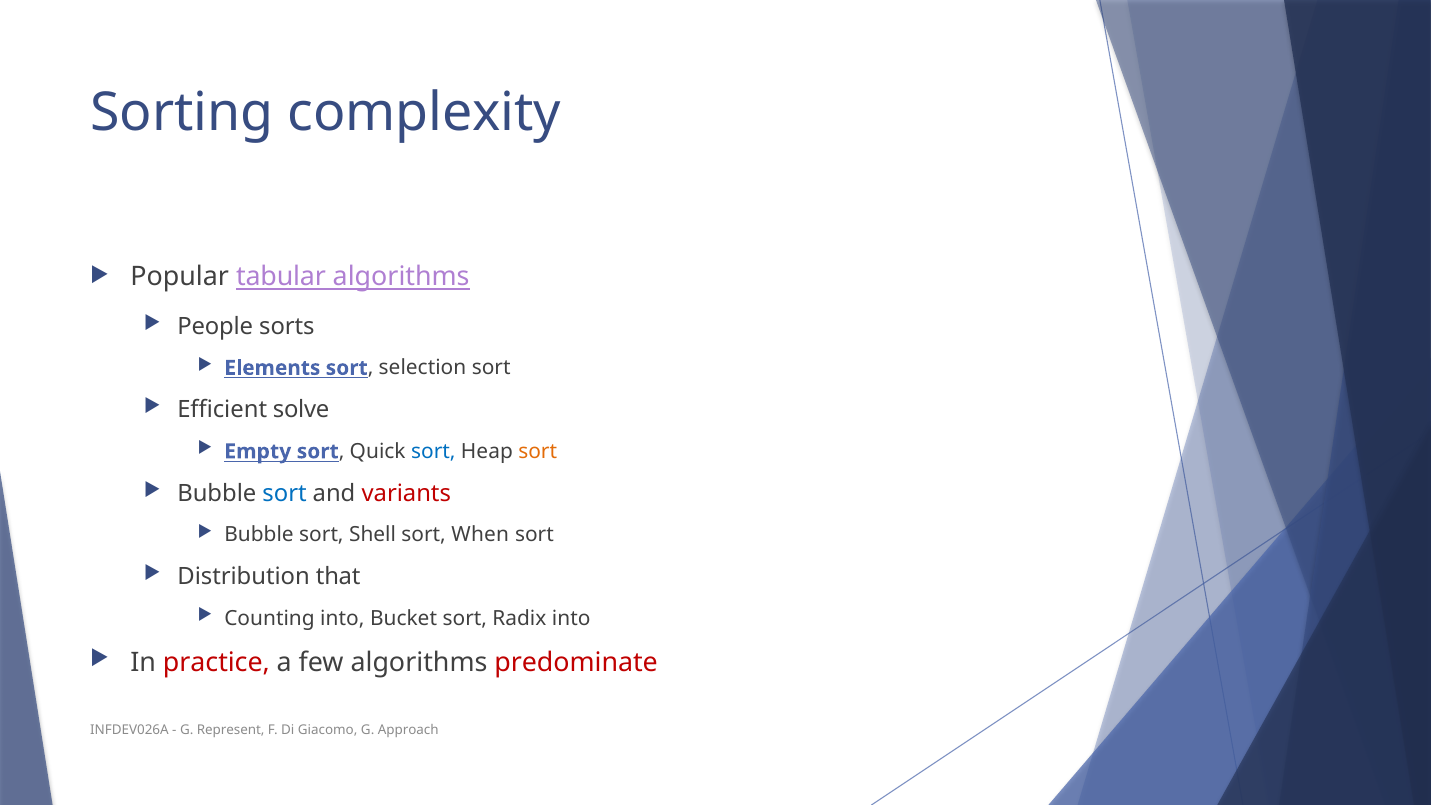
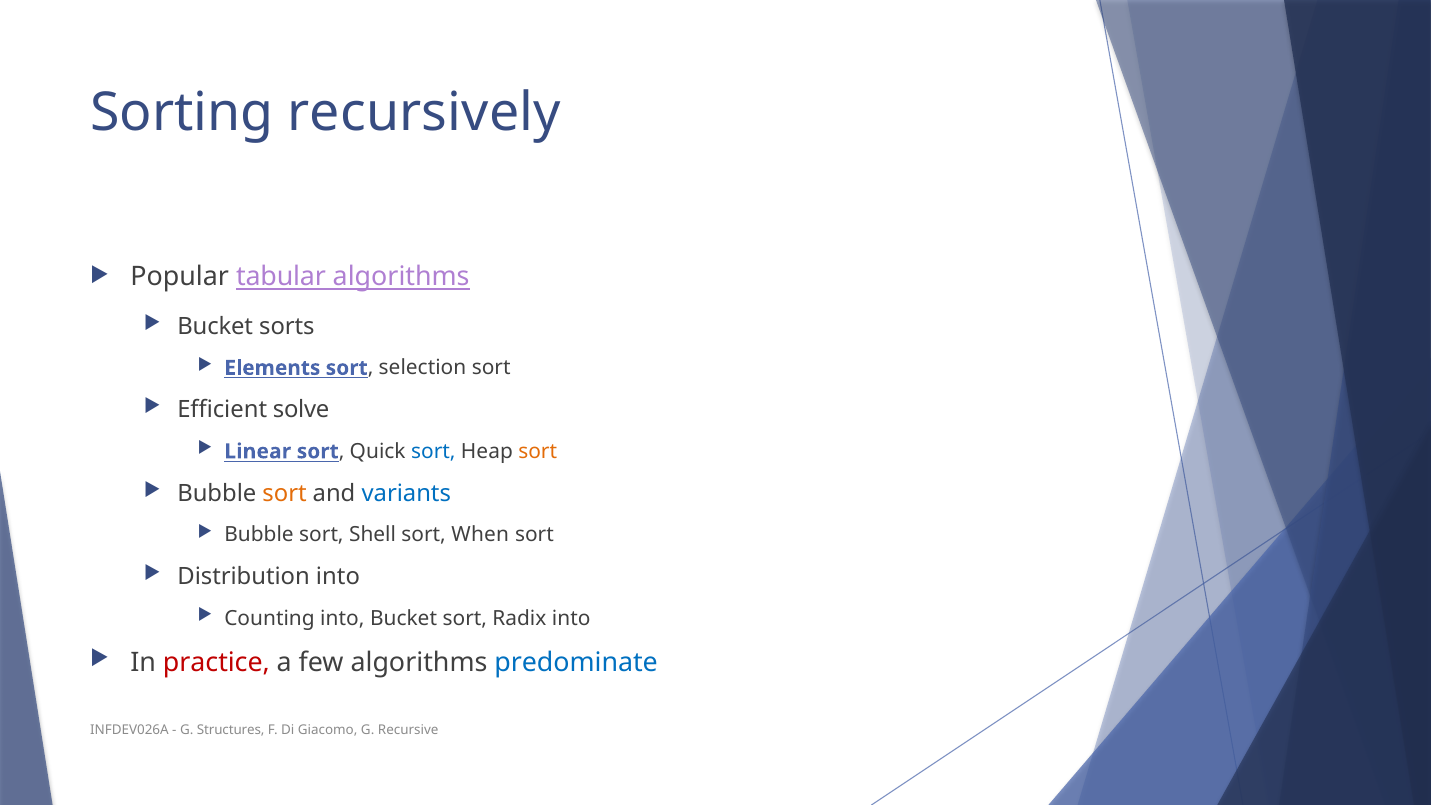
complexity: complexity -> recursively
People at (215, 326): People -> Bucket
Empty: Empty -> Linear
sort at (285, 493) colour: blue -> orange
variants colour: red -> blue
Distribution that: that -> into
predominate colour: red -> blue
Represent: Represent -> Structures
Approach: Approach -> Recursive
